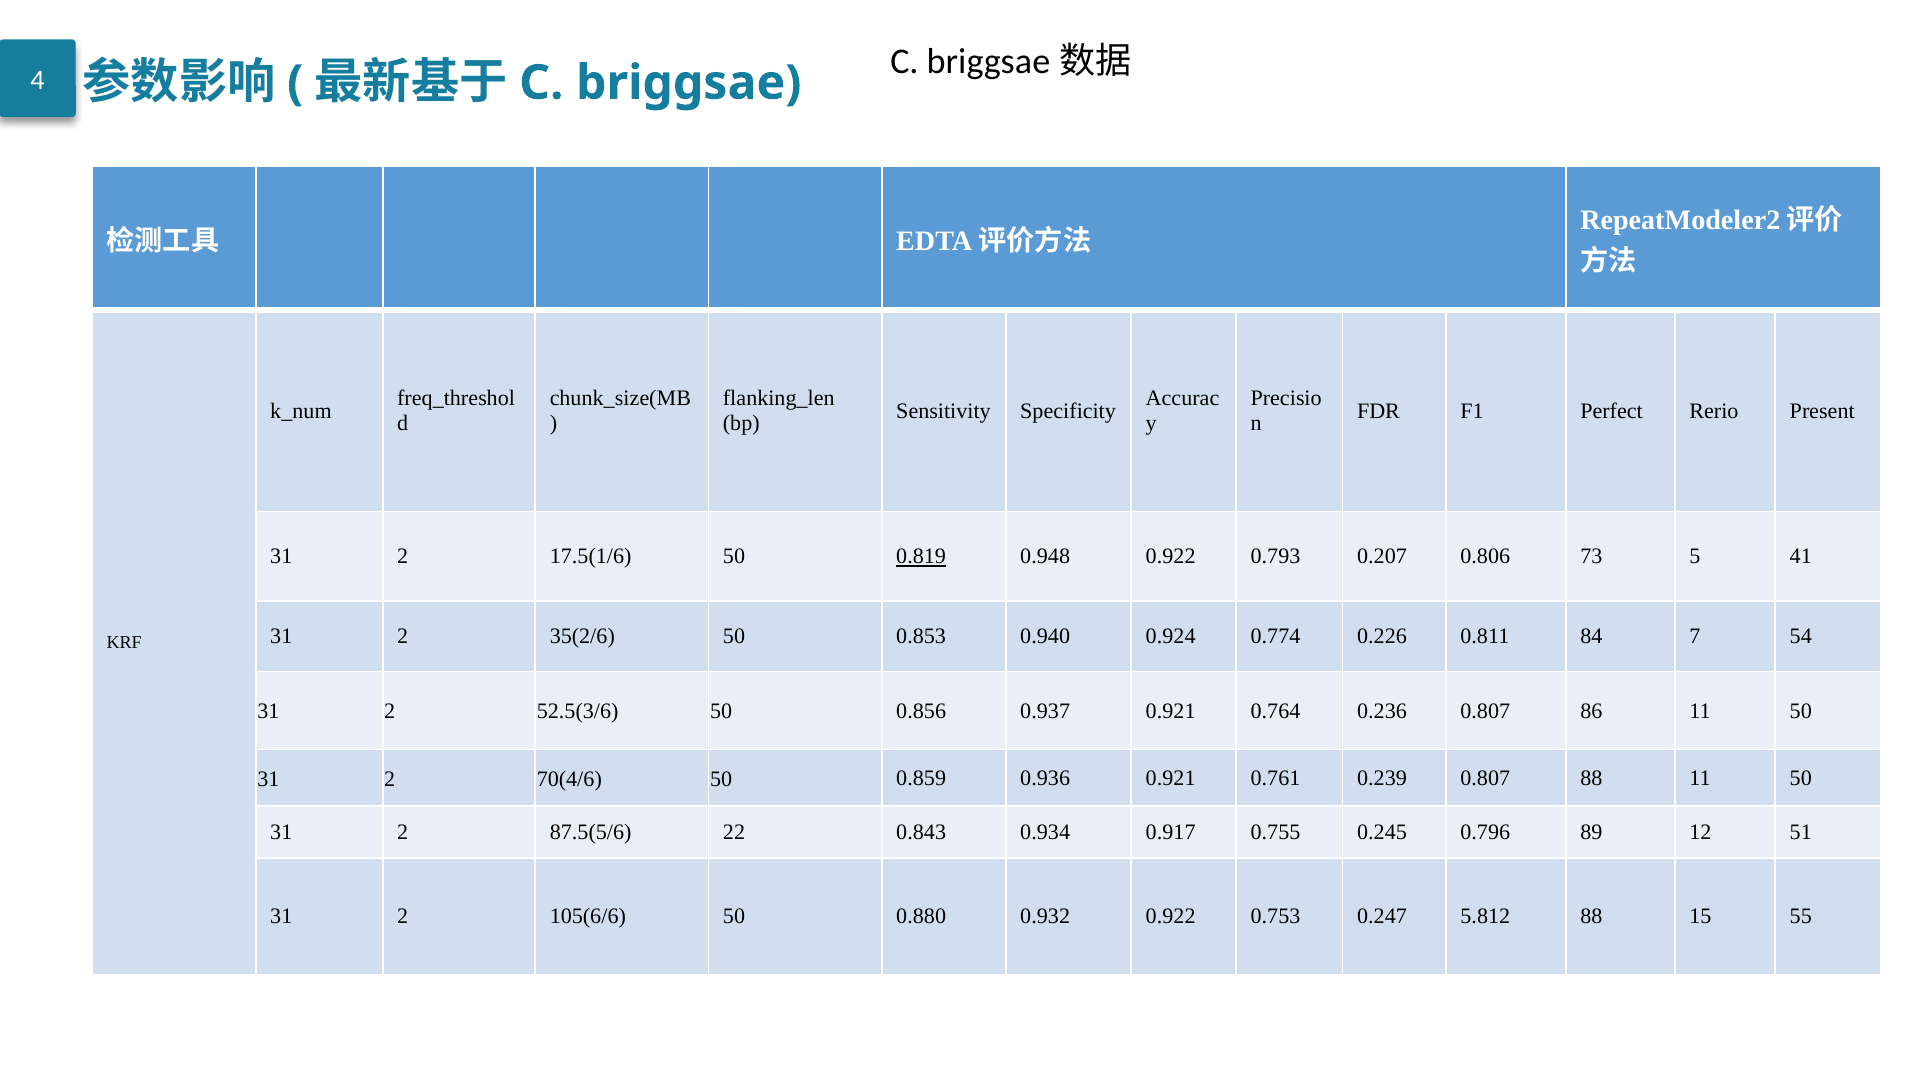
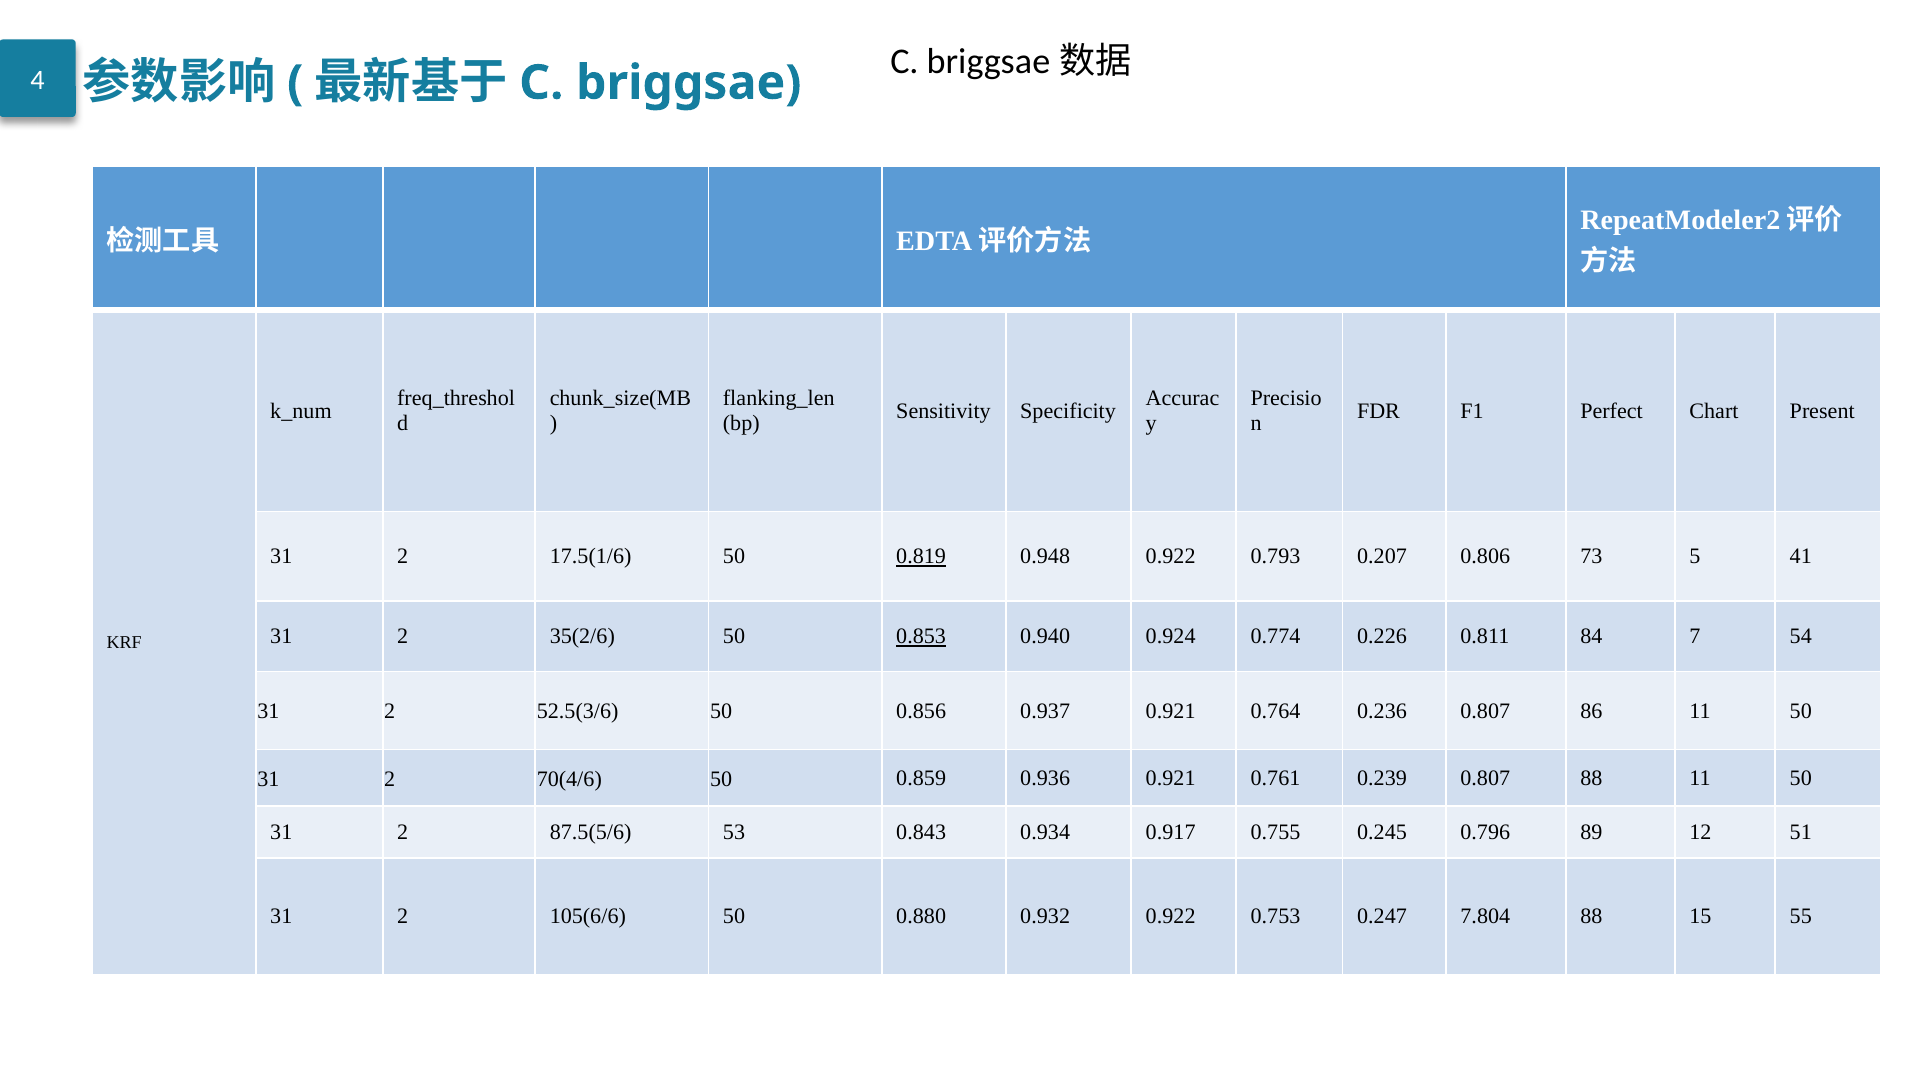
Rerio: Rerio -> Chart
0.853 underline: none -> present
22: 22 -> 53
5.812: 5.812 -> 7.804
